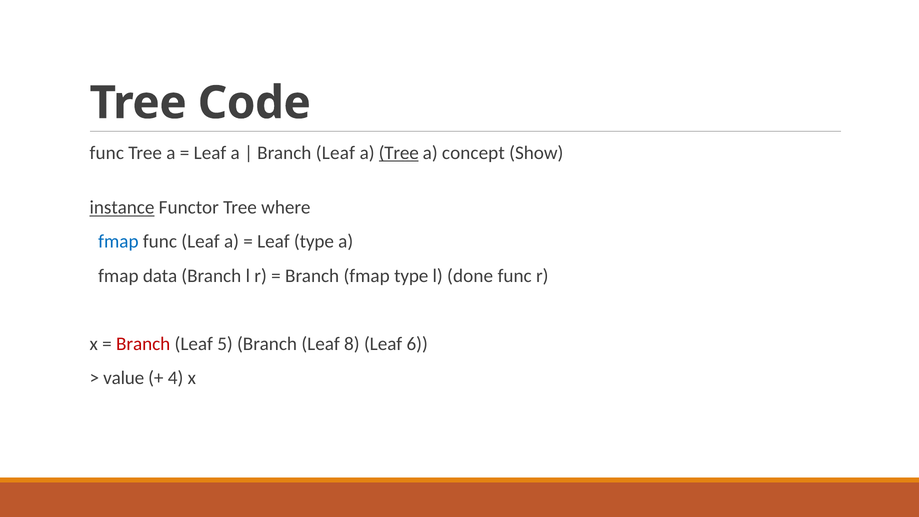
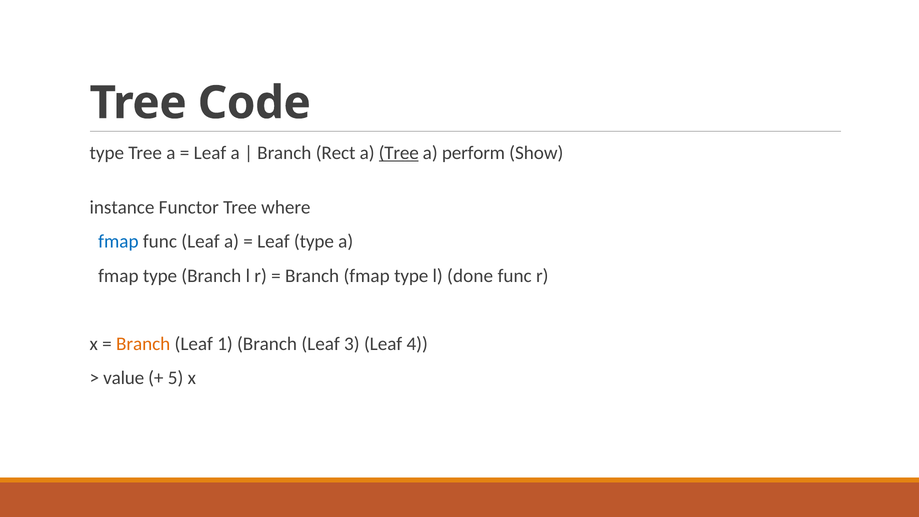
func at (107, 153): func -> type
Leaf at (335, 153): Leaf -> Rect
concept: concept -> perform
instance underline: present -> none
data at (160, 276): data -> type
Branch at (143, 344) colour: red -> orange
5: 5 -> 1
8: 8 -> 3
6: 6 -> 4
4: 4 -> 5
